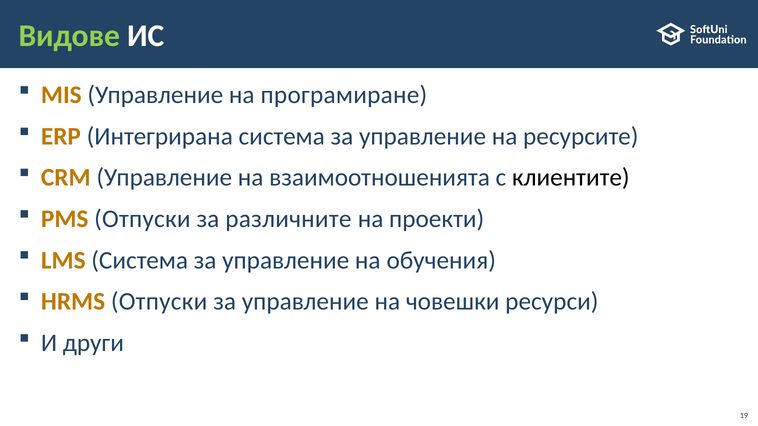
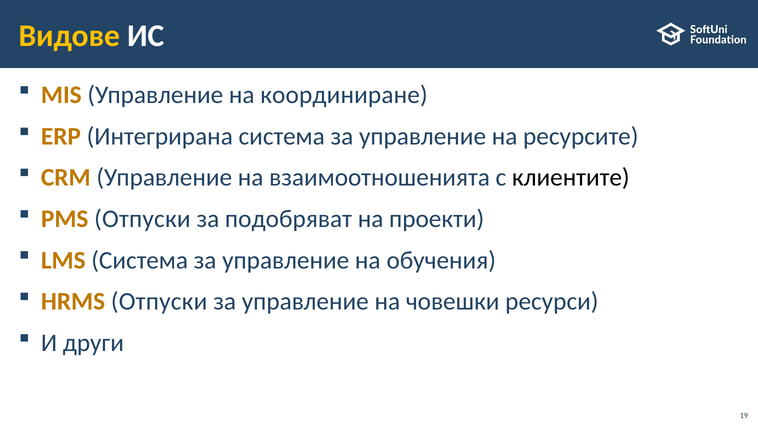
Видове colour: light green -> yellow
програмиране: програмиране -> координиране
различните: различните -> подобряват
